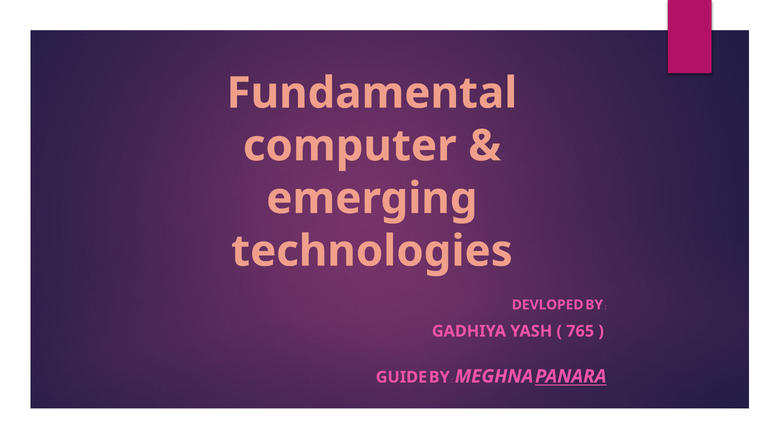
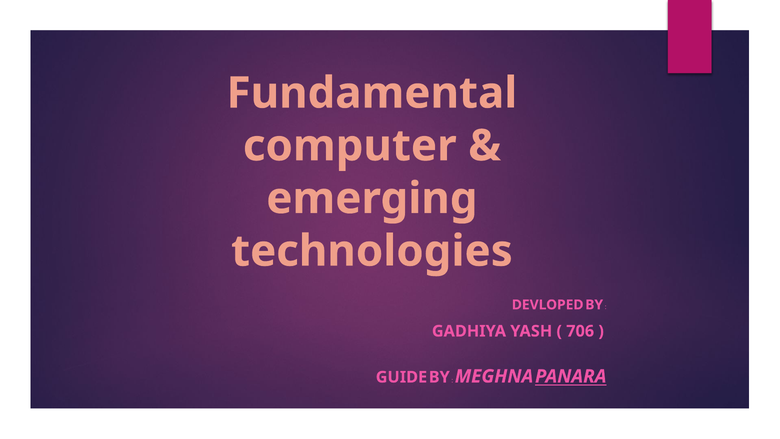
765: 765 -> 706
